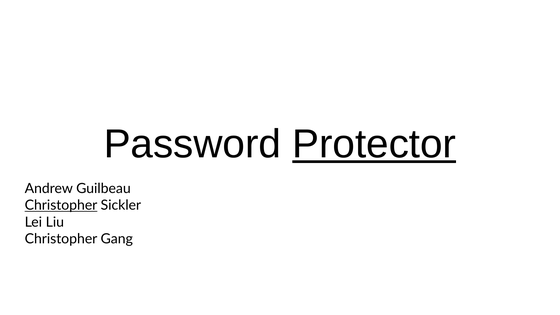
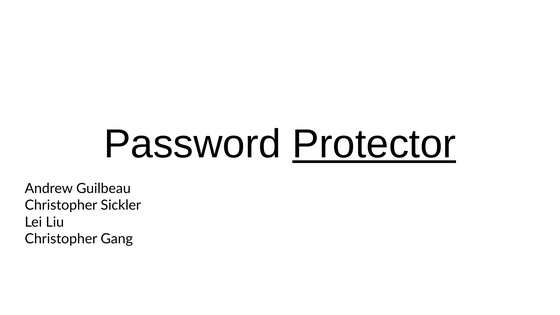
Christopher at (61, 205) underline: present -> none
